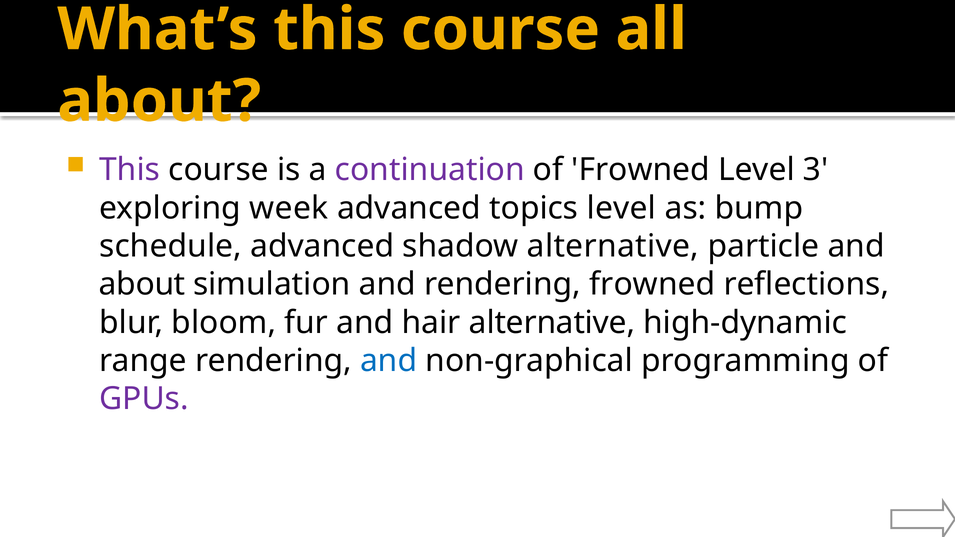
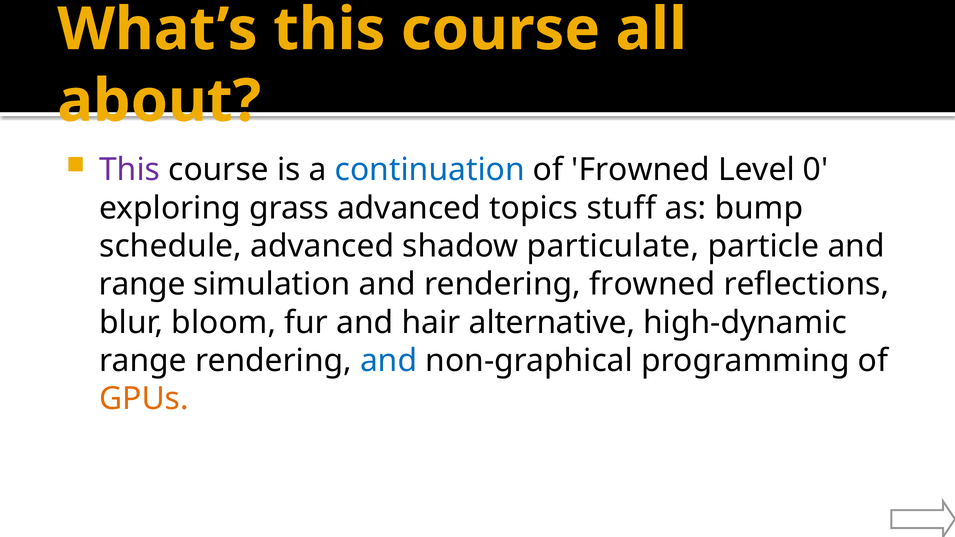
continuation colour: purple -> blue
3: 3 -> 0
week: week -> grass
topics level: level -> stuff
shadow alternative: alternative -> particulate
about at (142, 285): about -> range
GPUs colour: purple -> orange
